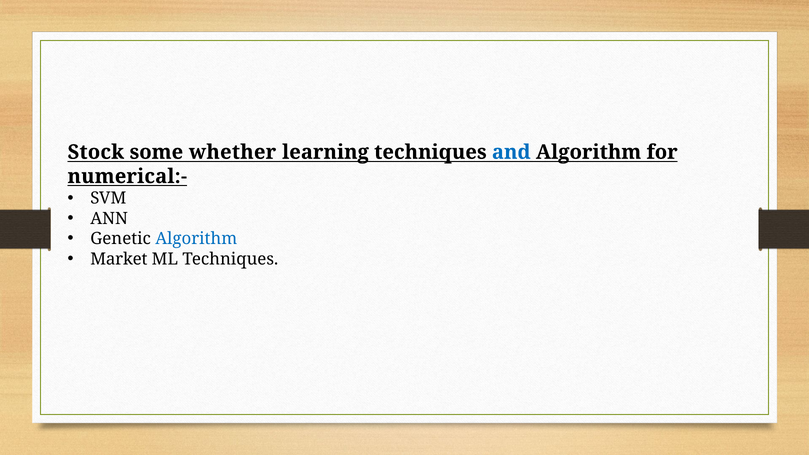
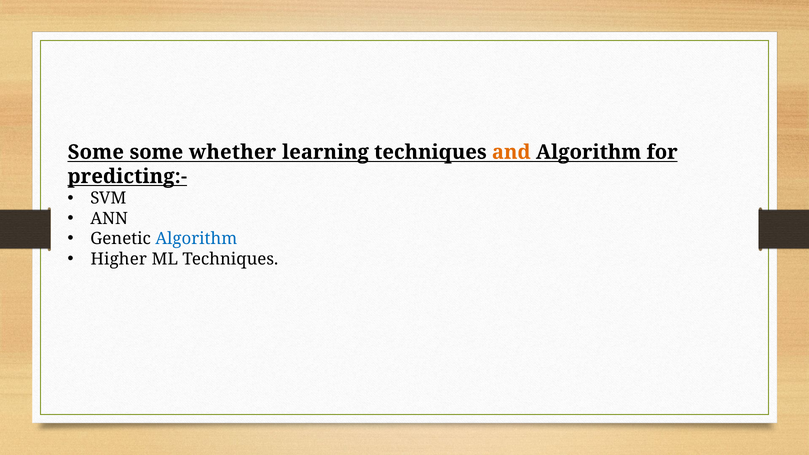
Stock at (96, 152): Stock -> Some
and colour: blue -> orange
numerical:-: numerical:- -> predicting:-
Market: Market -> Higher
